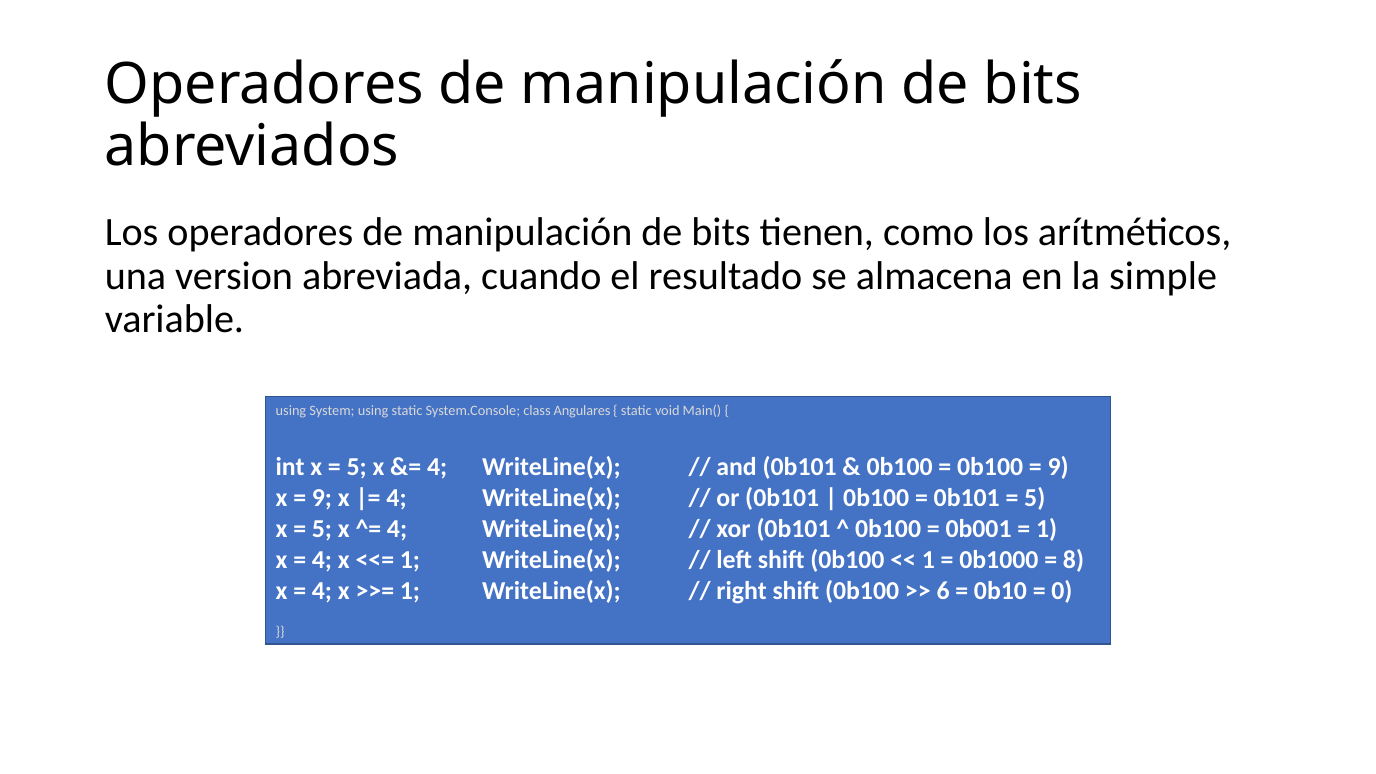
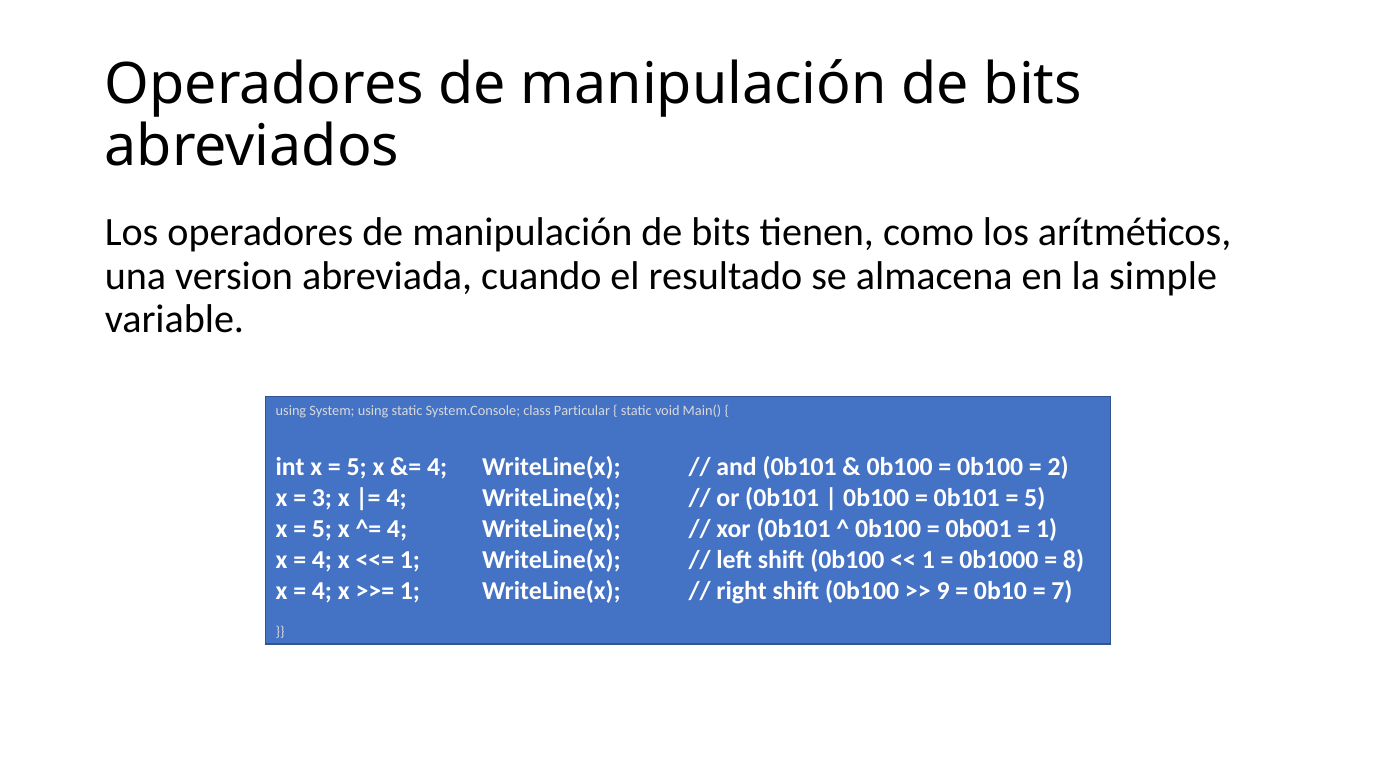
Angulares: Angulares -> Particular
9 at (1058, 467): 9 -> 2
9 at (322, 498): 9 -> 3
6: 6 -> 9
0: 0 -> 7
